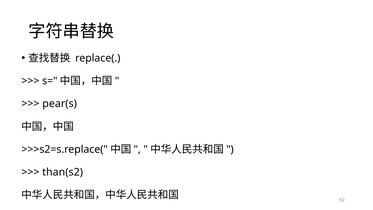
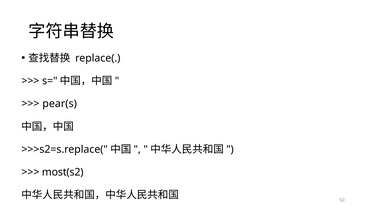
than(s2: than(s2 -> most(s2
